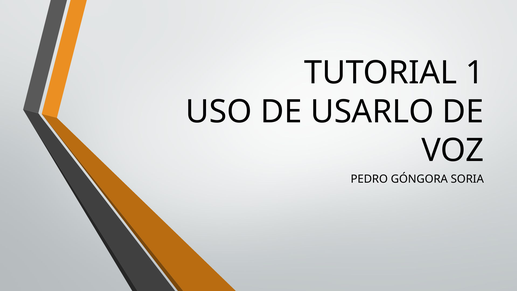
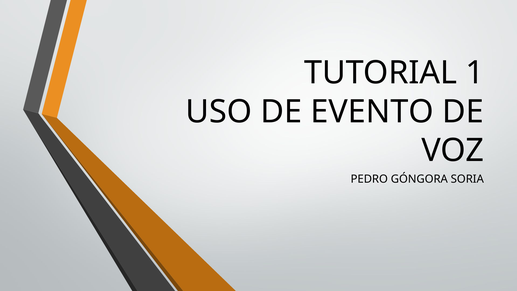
USARLO: USARLO -> EVENTO
